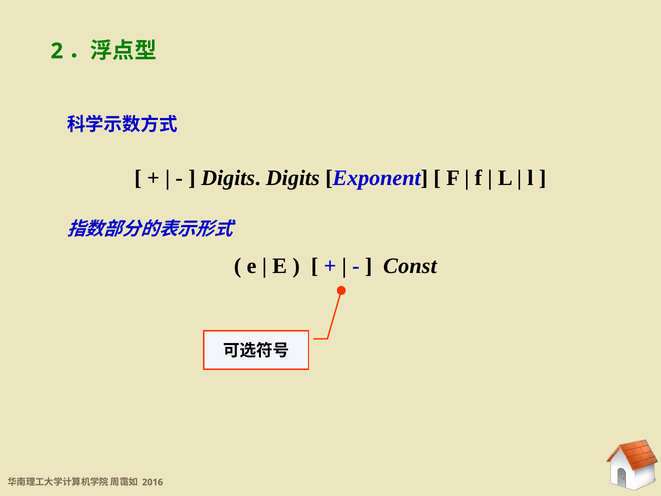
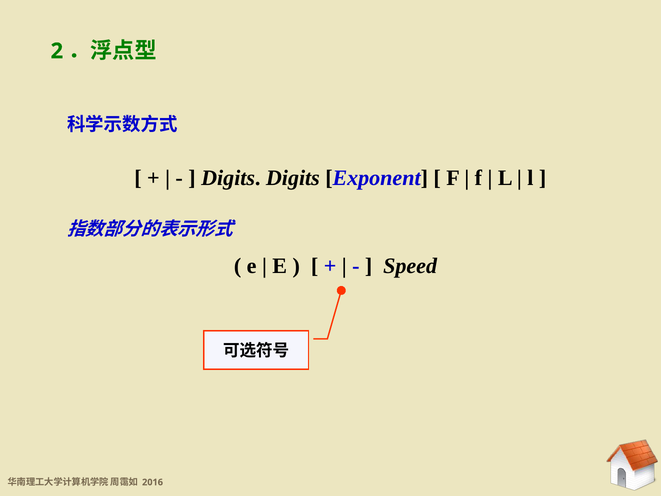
Const: Const -> Speed
